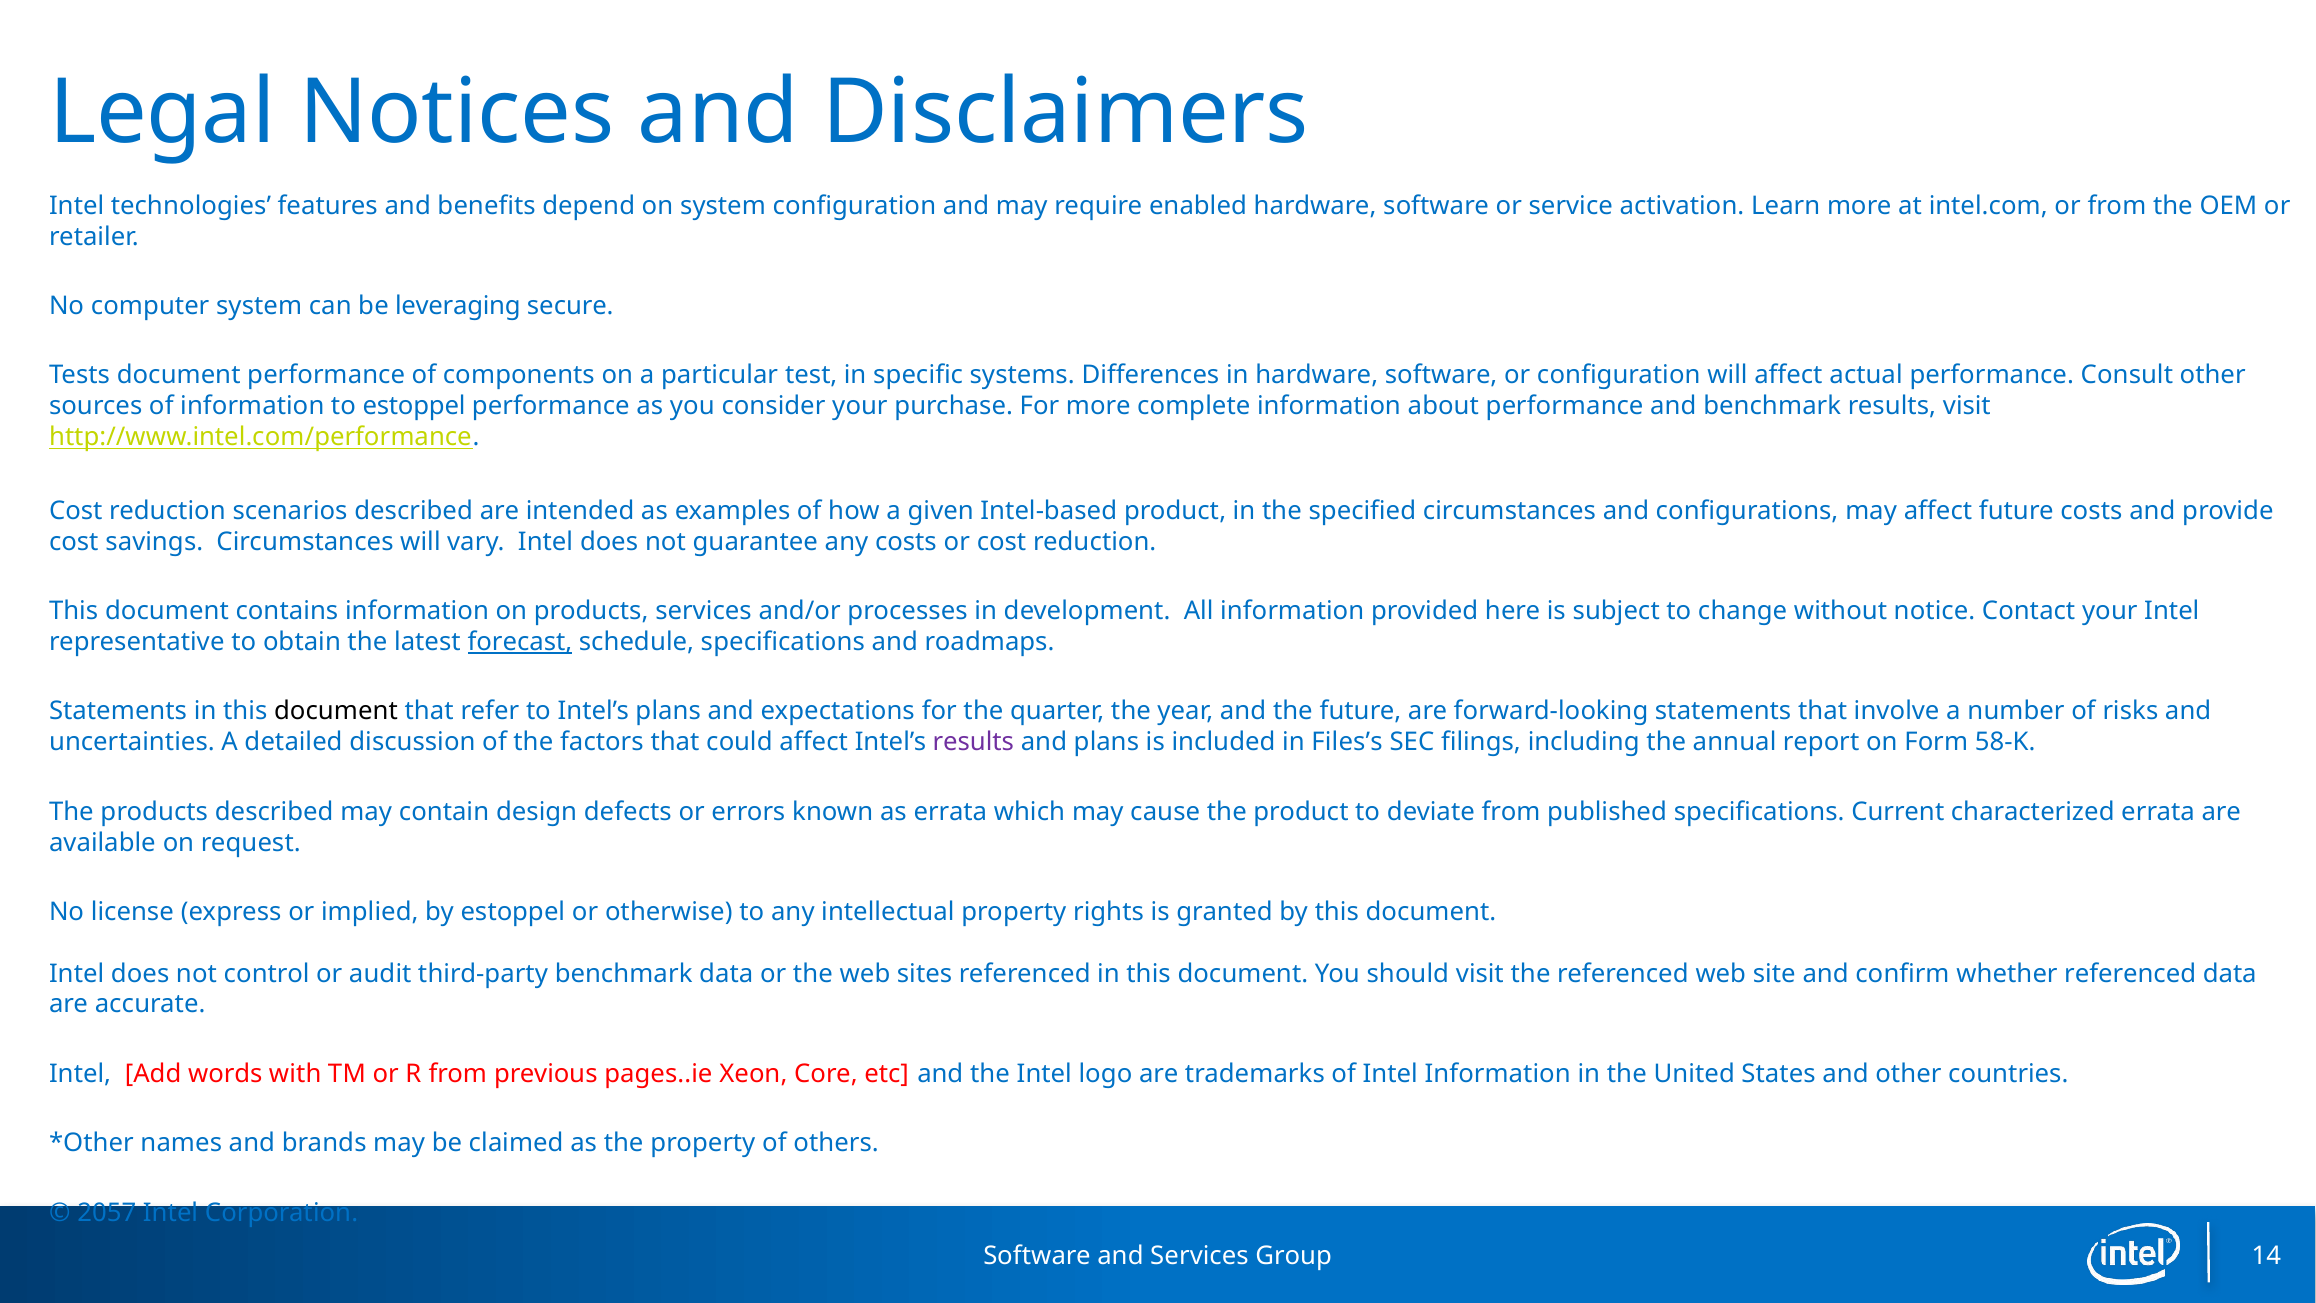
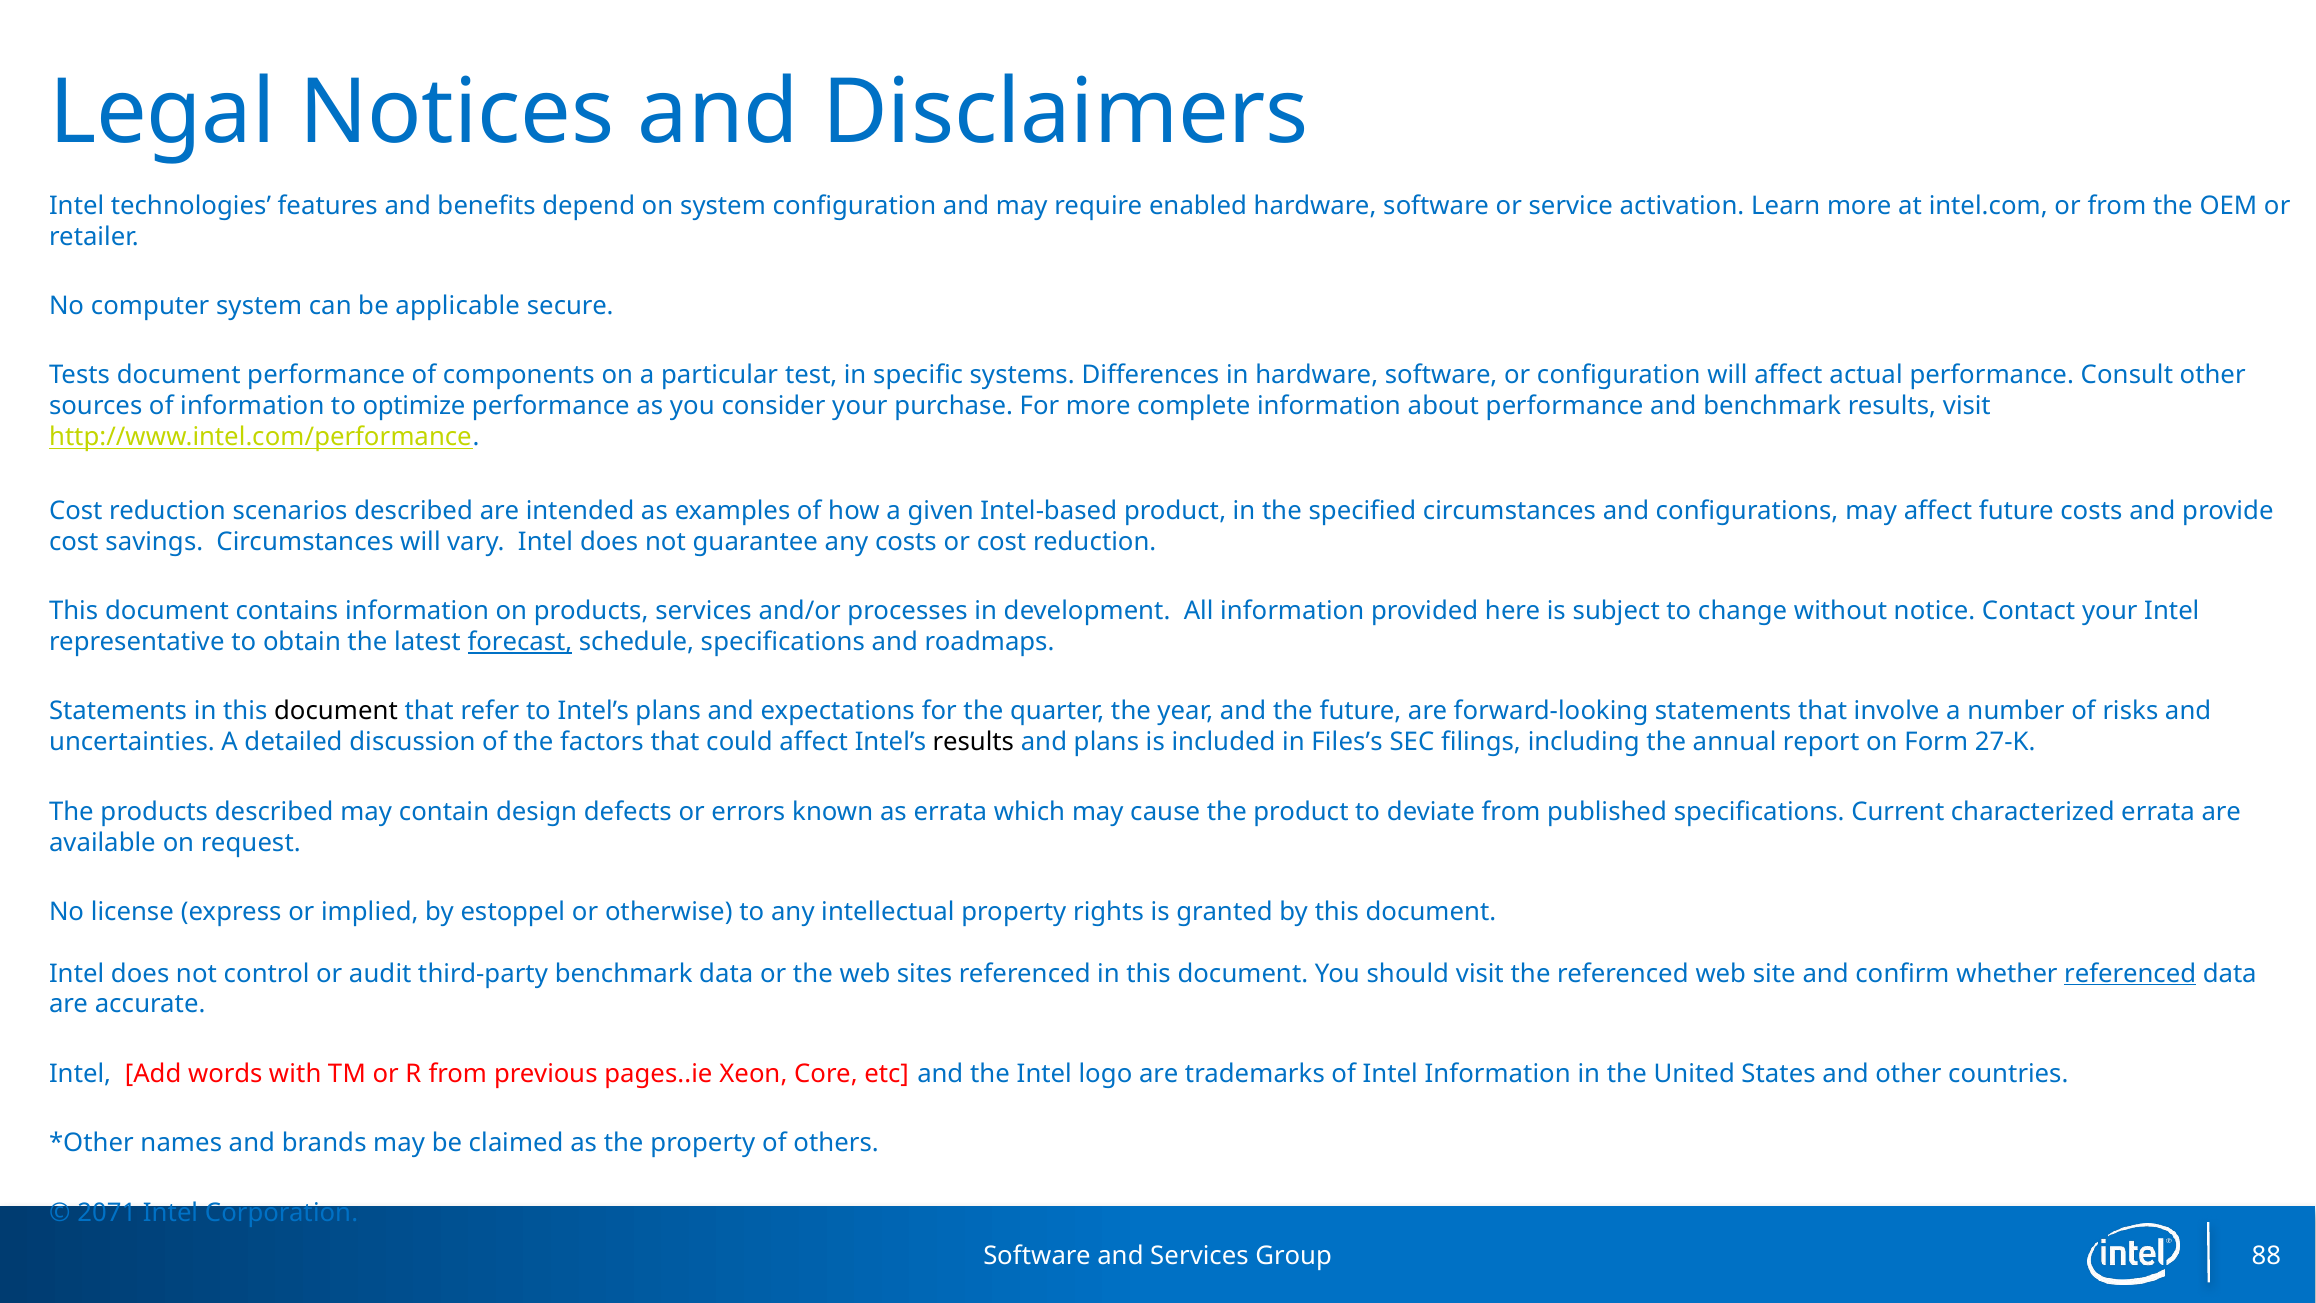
leveraging: leveraging -> applicable
to estoppel: estoppel -> optimize
results at (973, 742) colour: purple -> black
58-K: 58-K -> 27-K
referenced at (2130, 973) underline: none -> present
2057: 2057 -> 2071
14: 14 -> 88
